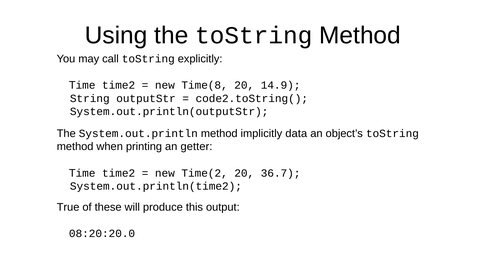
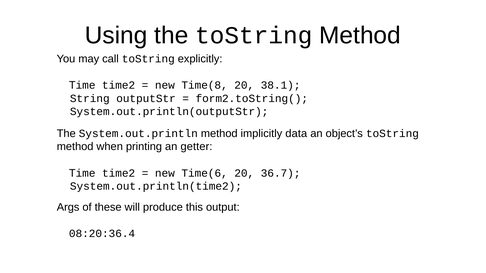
14.9: 14.9 -> 38.1
code2.toString(: code2.toString( -> form2.toString(
Time(2: Time(2 -> Time(6
True: True -> Args
08:20:20.0: 08:20:20.0 -> 08:20:36.4
